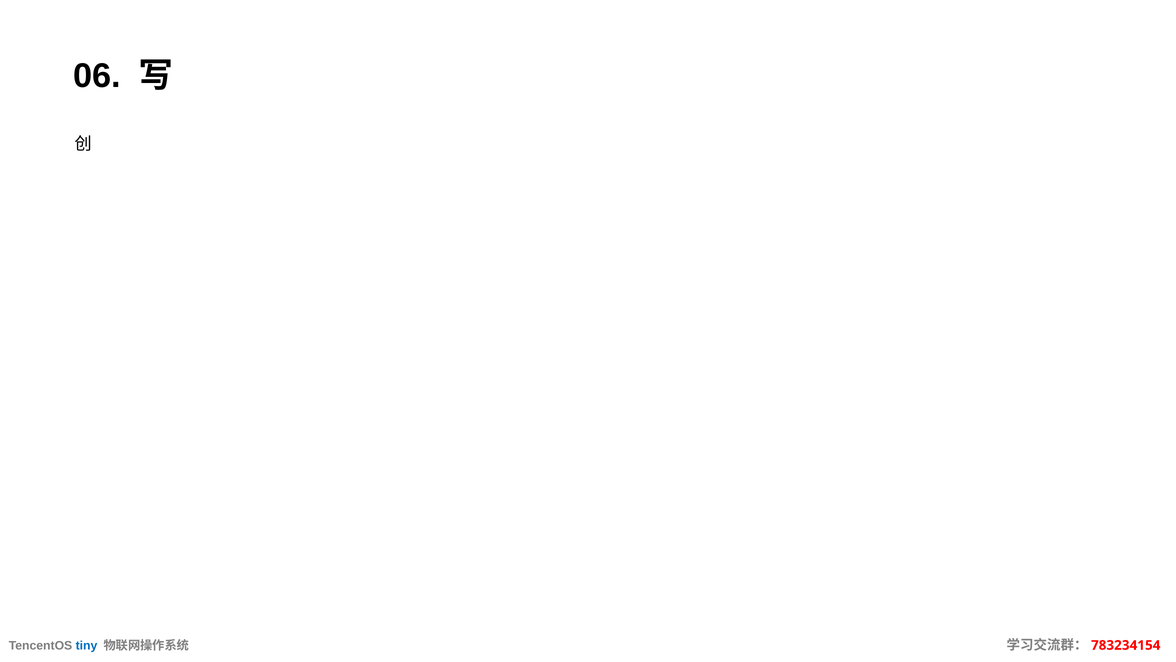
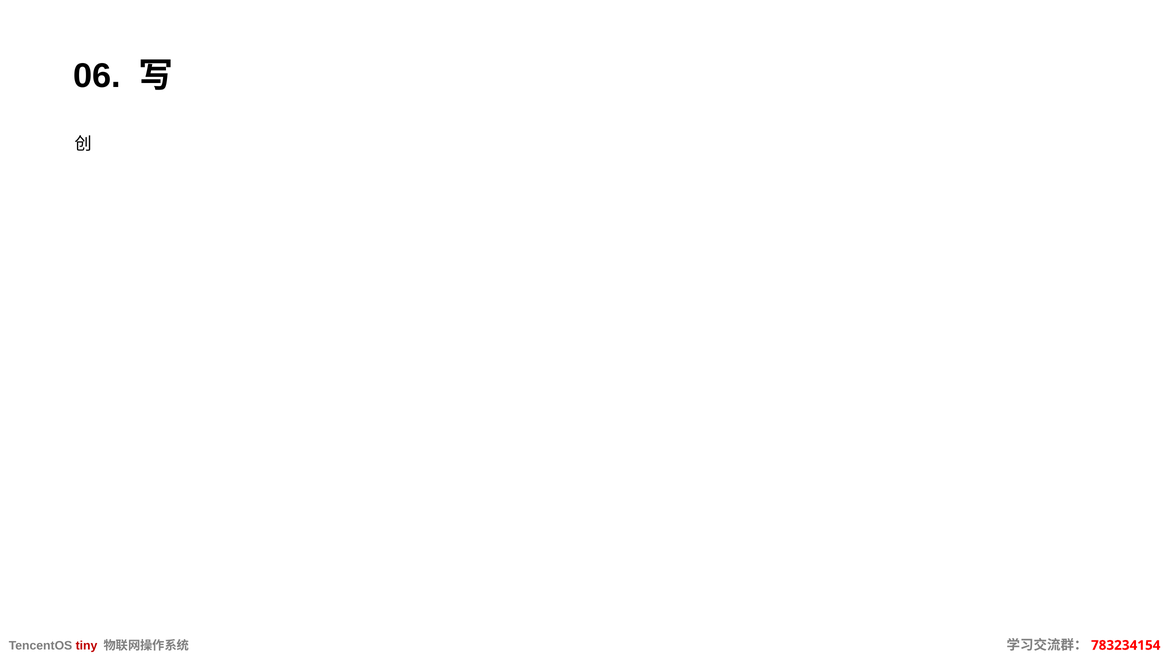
tiny colour: blue -> red
